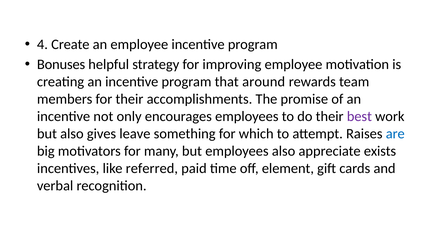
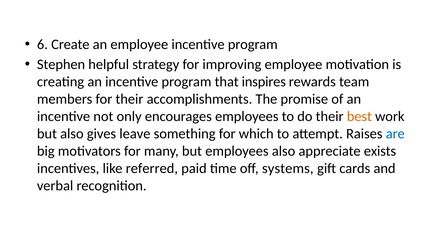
4: 4 -> 6
Bonuses: Bonuses -> Stephen
around: around -> inspires
best colour: purple -> orange
element: element -> systems
